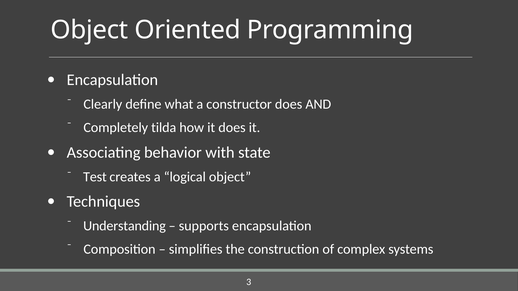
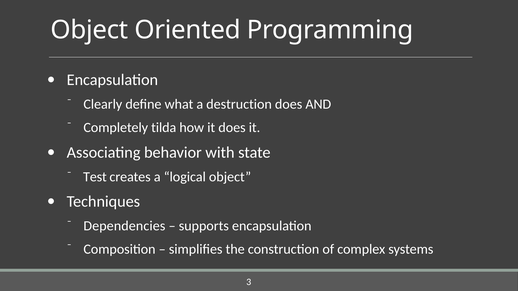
constructor: constructor -> destruction
Understanding: Understanding -> Dependencies
